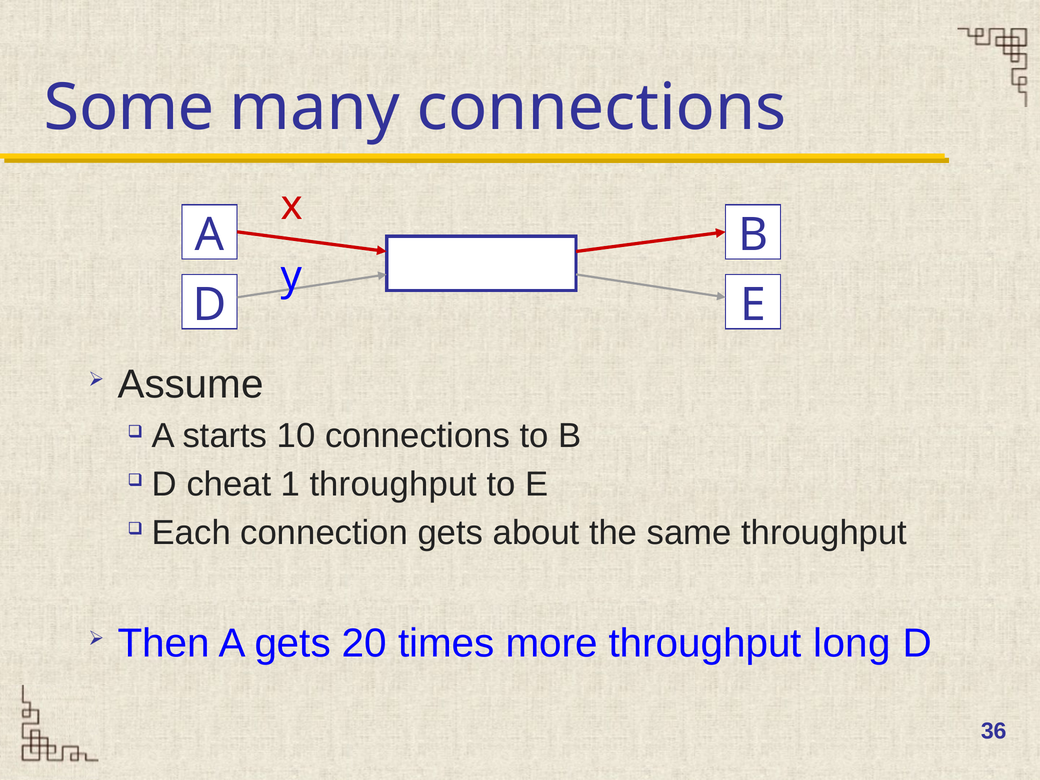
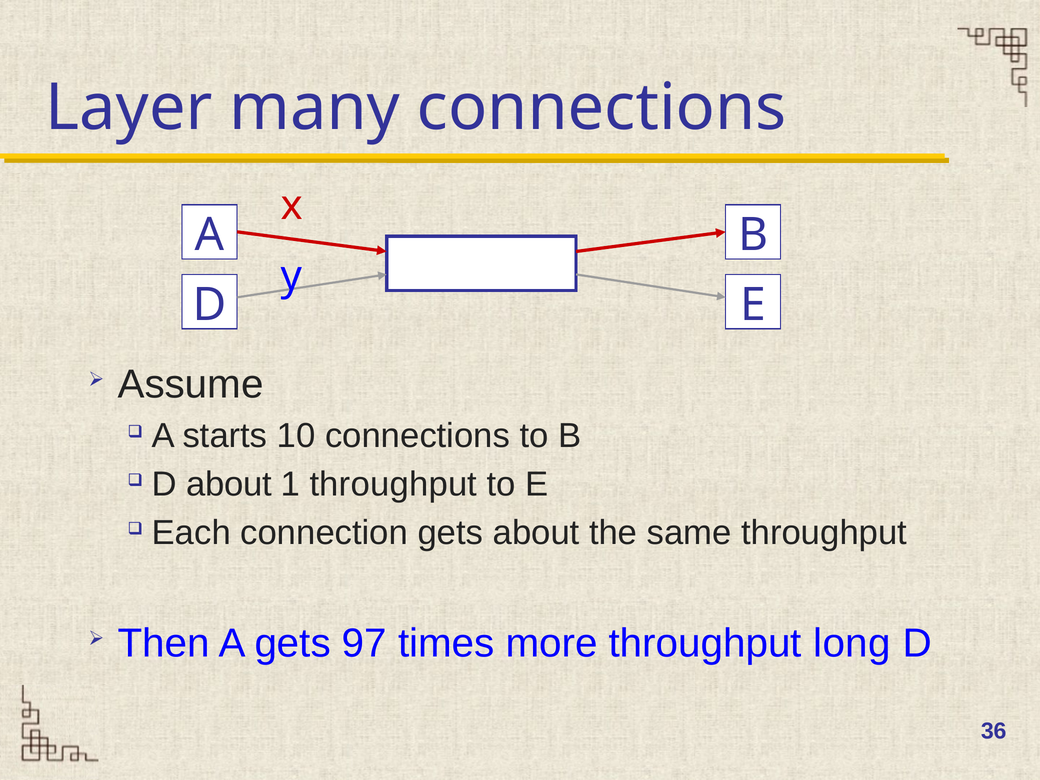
Some: Some -> Layer
D cheat: cheat -> about
20: 20 -> 97
